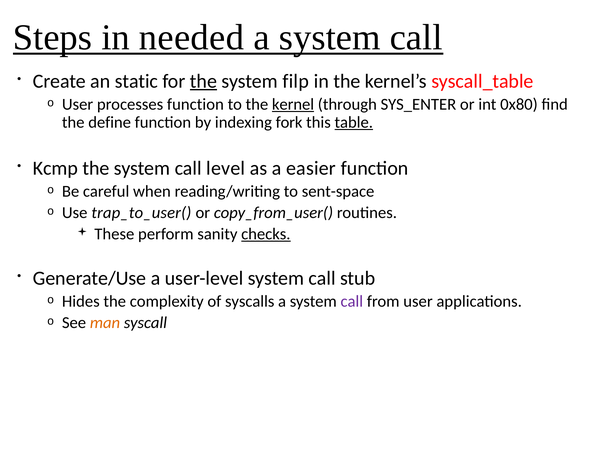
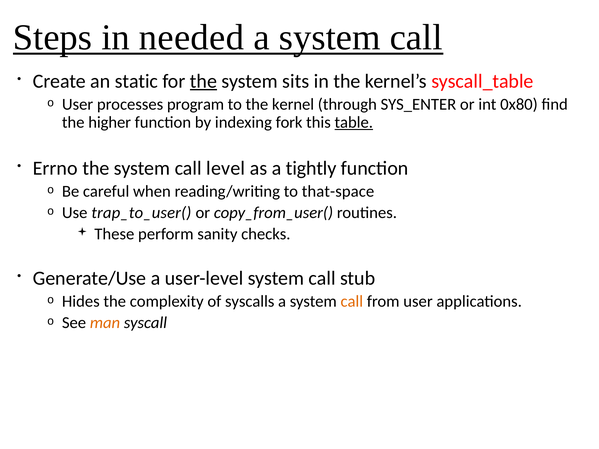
filp: filp -> sits
processes function: function -> program
kernel underline: present -> none
define: define -> higher
Kcmp: Kcmp -> Errno
easier: easier -> tightly
sent-space: sent-space -> that-space
checks underline: present -> none
call at (352, 302) colour: purple -> orange
